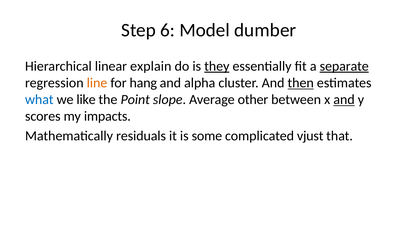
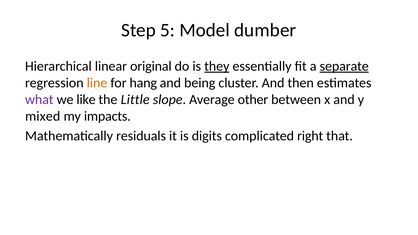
6: 6 -> 5
explain: explain -> original
alpha: alpha -> being
then underline: present -> none
what colour: blue -> purple
Point: Point -> Little
and at (344, 100) underline: present -> none
scores: scores -> mixed
some: some -> digits
vjust: vjust -> right
